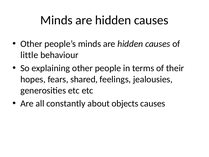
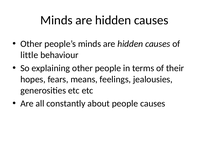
shared: shared -> means
about objects: objects -> people
